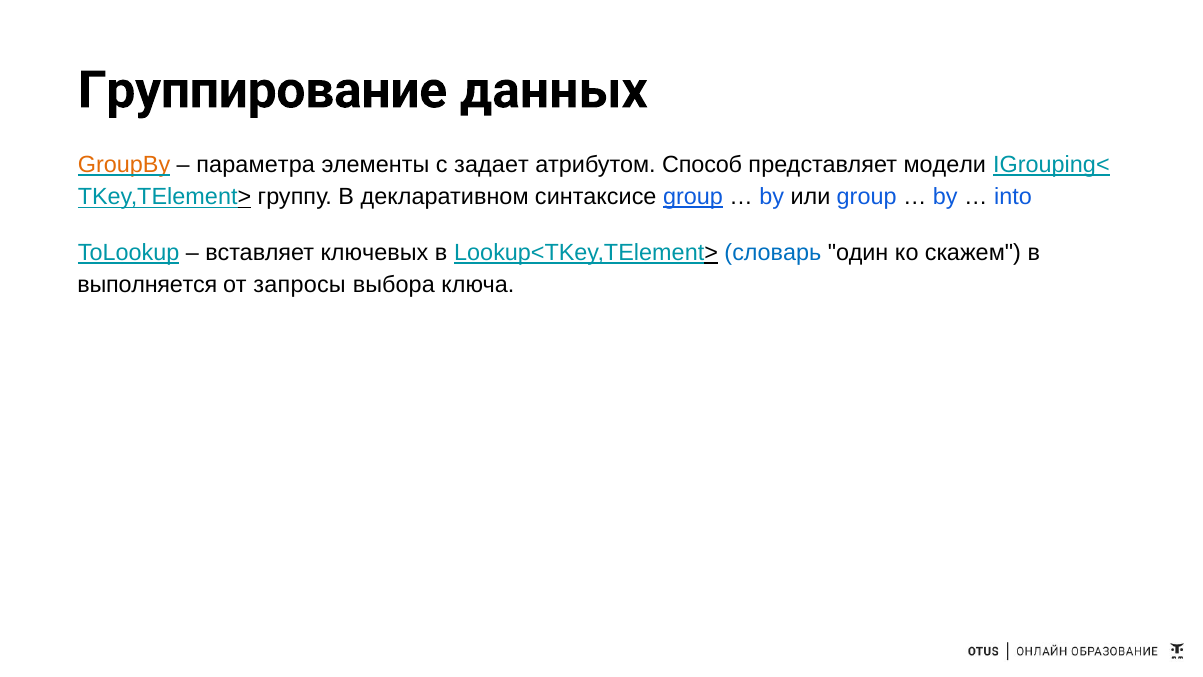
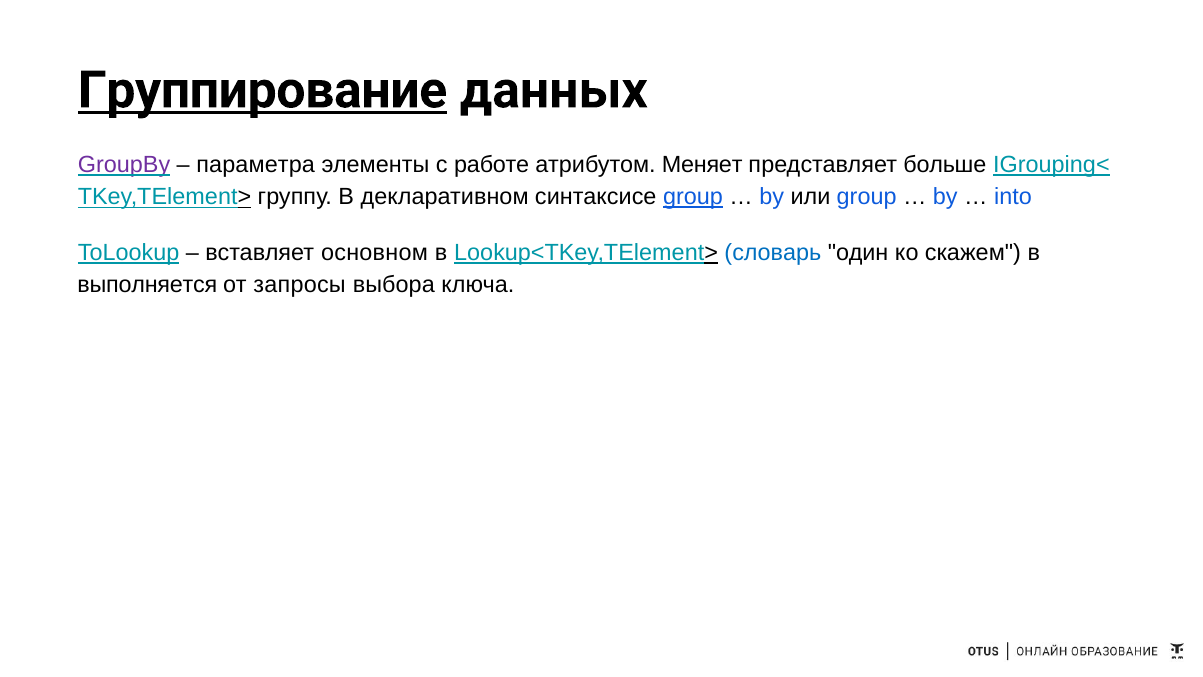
Группирование underline: none -> present
GroupBy colour: orange -> purple
задает: задает -> работе
Способ: Способ -> Меняет
модели: модели -> больше
ключевых: ключевых -> основном
